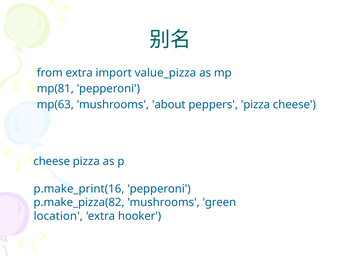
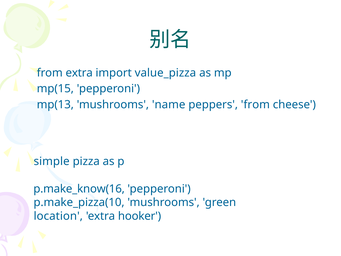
mp(81: mp(81 -> mp(15
mp(63: mp(63 -> mp(13
about: about -> name
peppers pizza: pizza -> from
cheese at (52, 161): cheese -> simple
p.make_print(16: p.make_print(16 -> p.make_know(16
p.make_pizza(82: p.make_pizza(82 -> p.make_pizza(10
